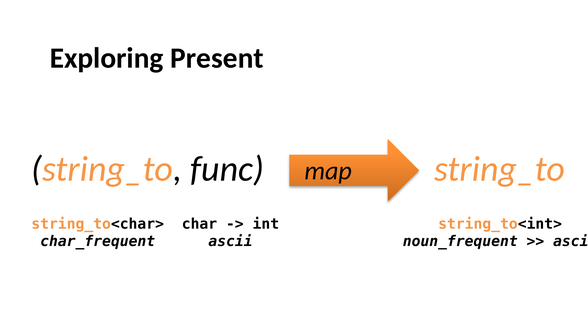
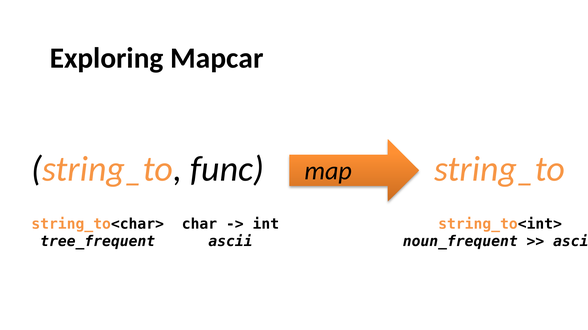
Present: Present -> Mapcar
char_frequent: char_frequent -> tree_frequent
